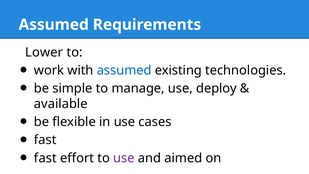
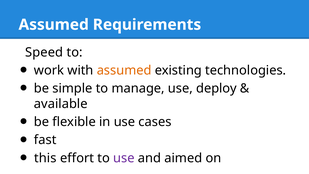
Lower: Lower -> Speed
assumed at (124, 70) colour: blue -> orange
fast at (45, 158): fast -> this
